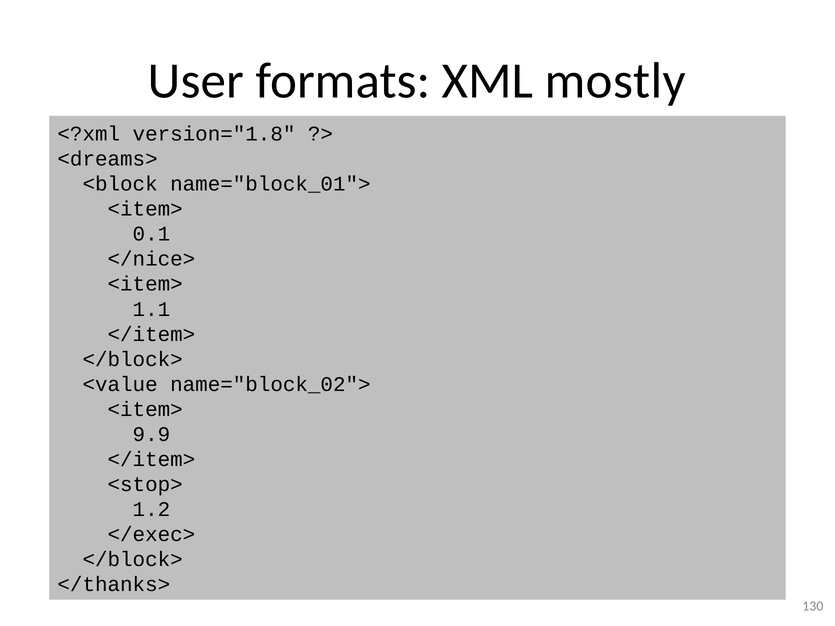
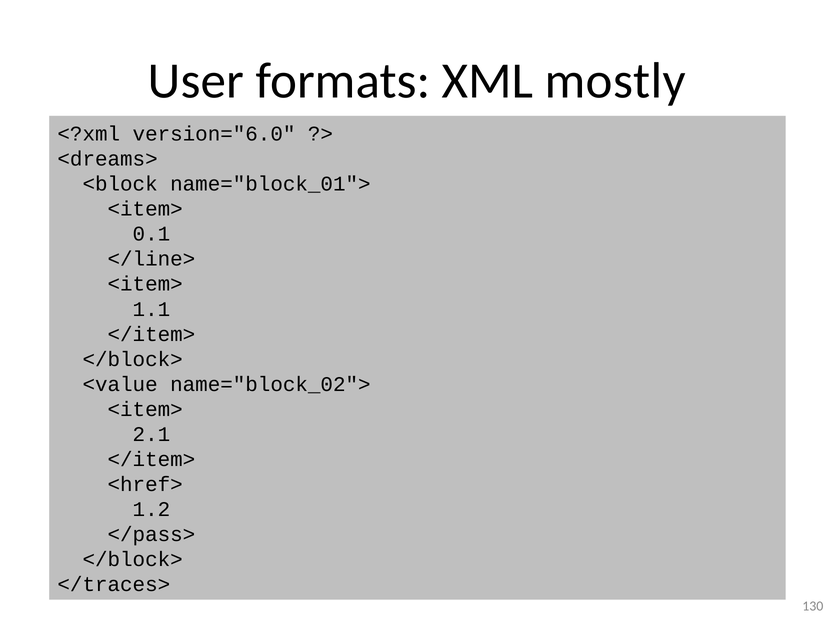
version="1.8: version="1.8 -> version="6.0
</nice>: </nice> -> </line>
9.9: 9.9 -> 2.1
<stop>: <stop> -> <href>
</exec>: </exec> -> </pass>
</thanks>: </thanks> -> </traces>
